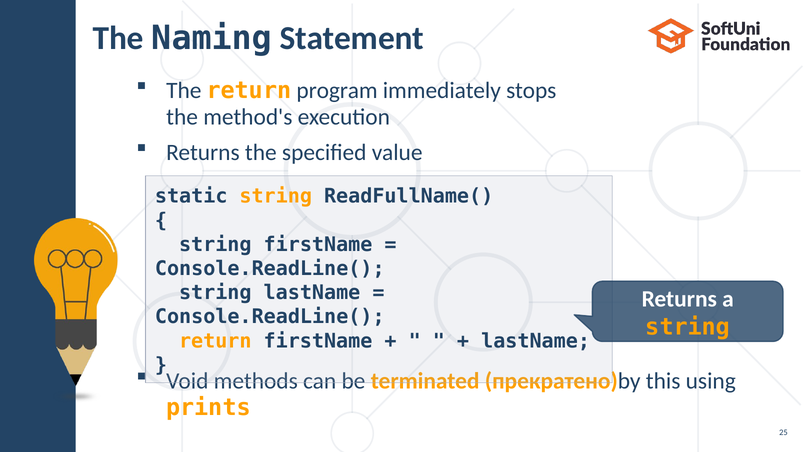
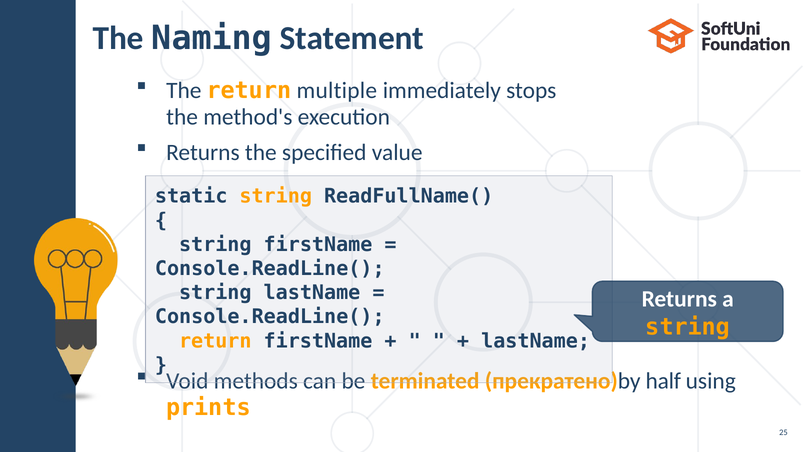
program: program -> multiple
this: this -> half
